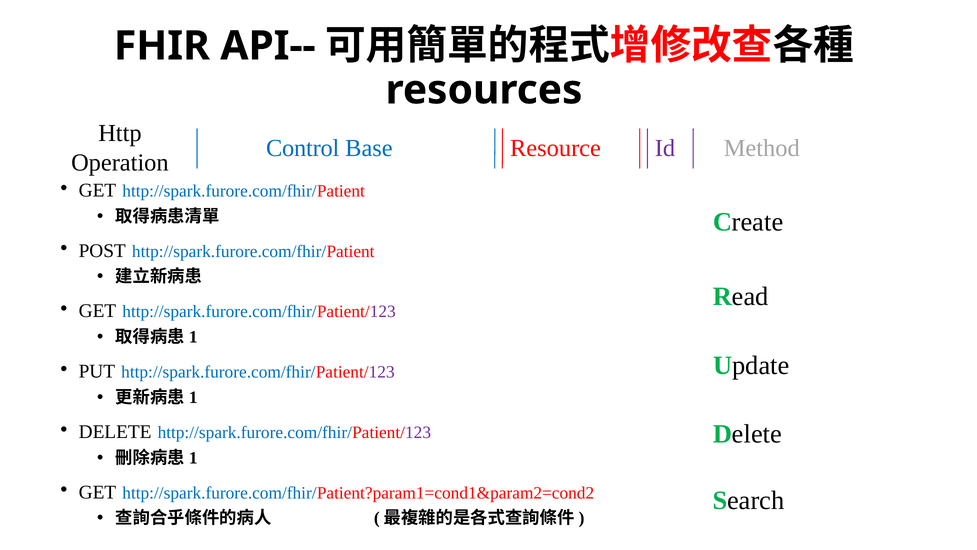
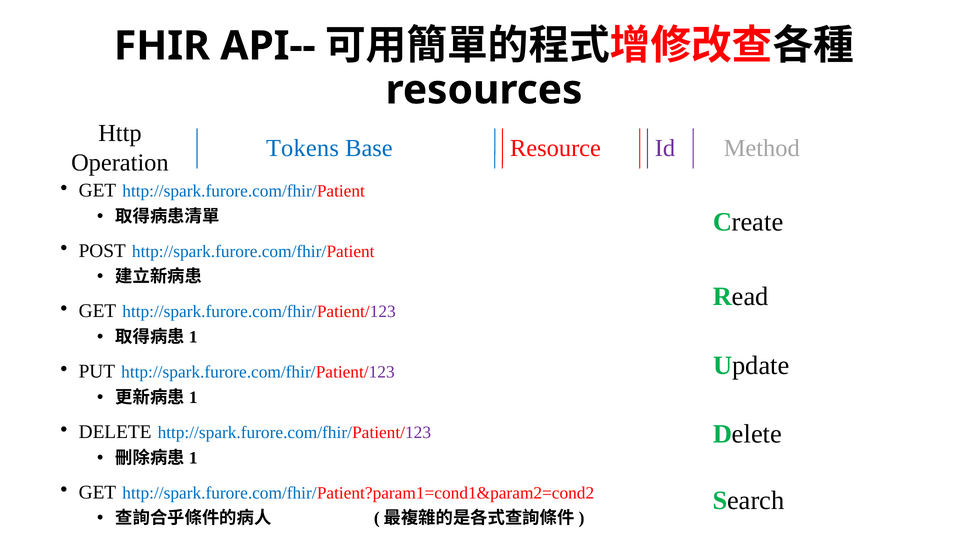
Control: Control -> Tokens
